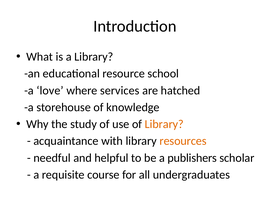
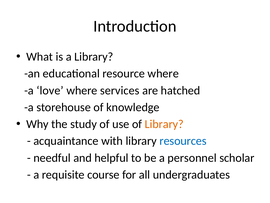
resource school: school -> where
resources colour: orange -> blue
publishers: publishers -> personnel
